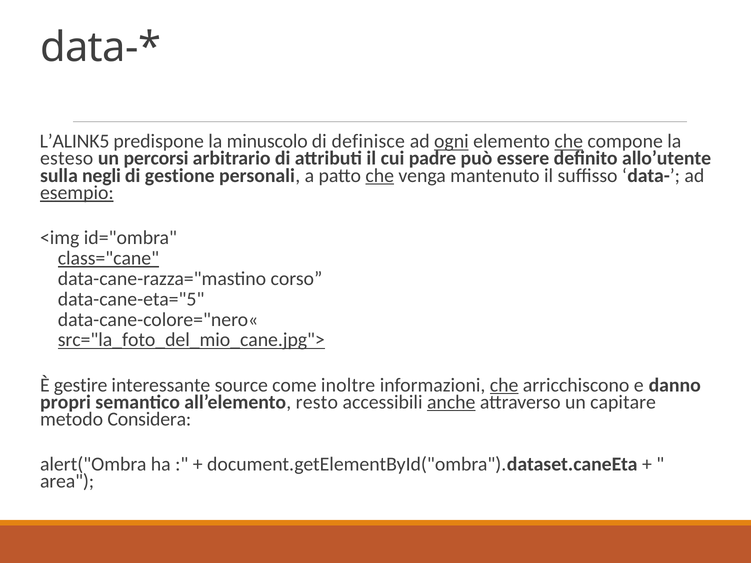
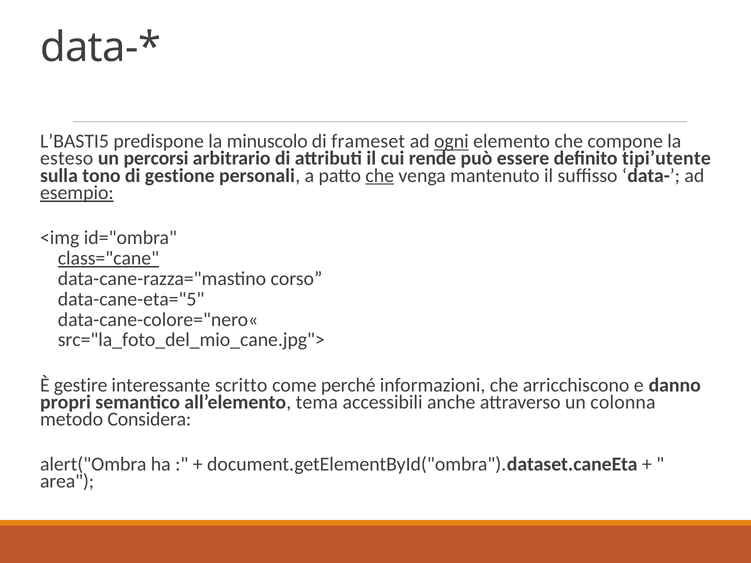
L’ALINK5: L’ALINK5 -> L’BASTI5
definisce: definisce -> frameset
che at (569, 141) underline: present -> none
padre: padre -> rende
allo’utente: allo’utente -> tipi’utente
negli: negli -> tono
src="la_foto_del_mio_cane.jpg"> underline: present -> none
source: source -> scritto
inoltre: inoltre -> perché
che at (504, 385) underline: present -> none
resto: resto -> tema
anche underline: present -> none
capitare: capitare -> colonna
